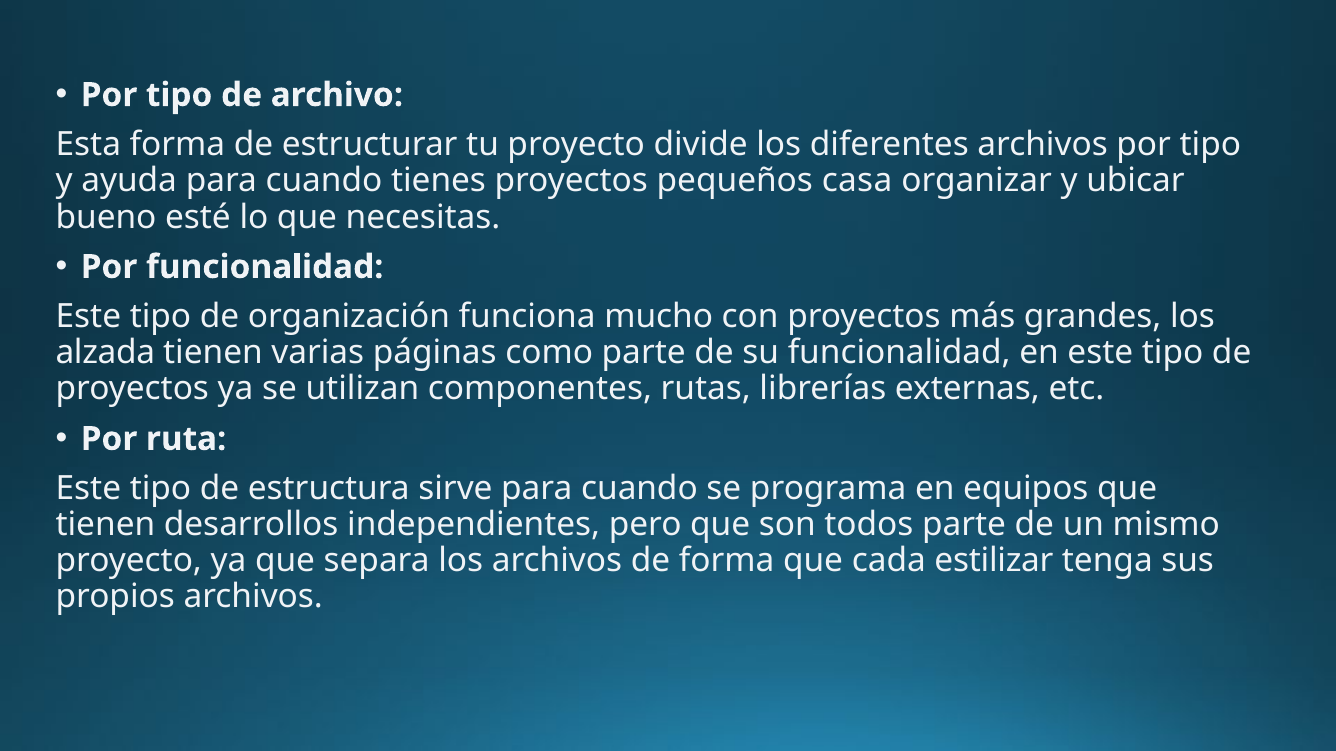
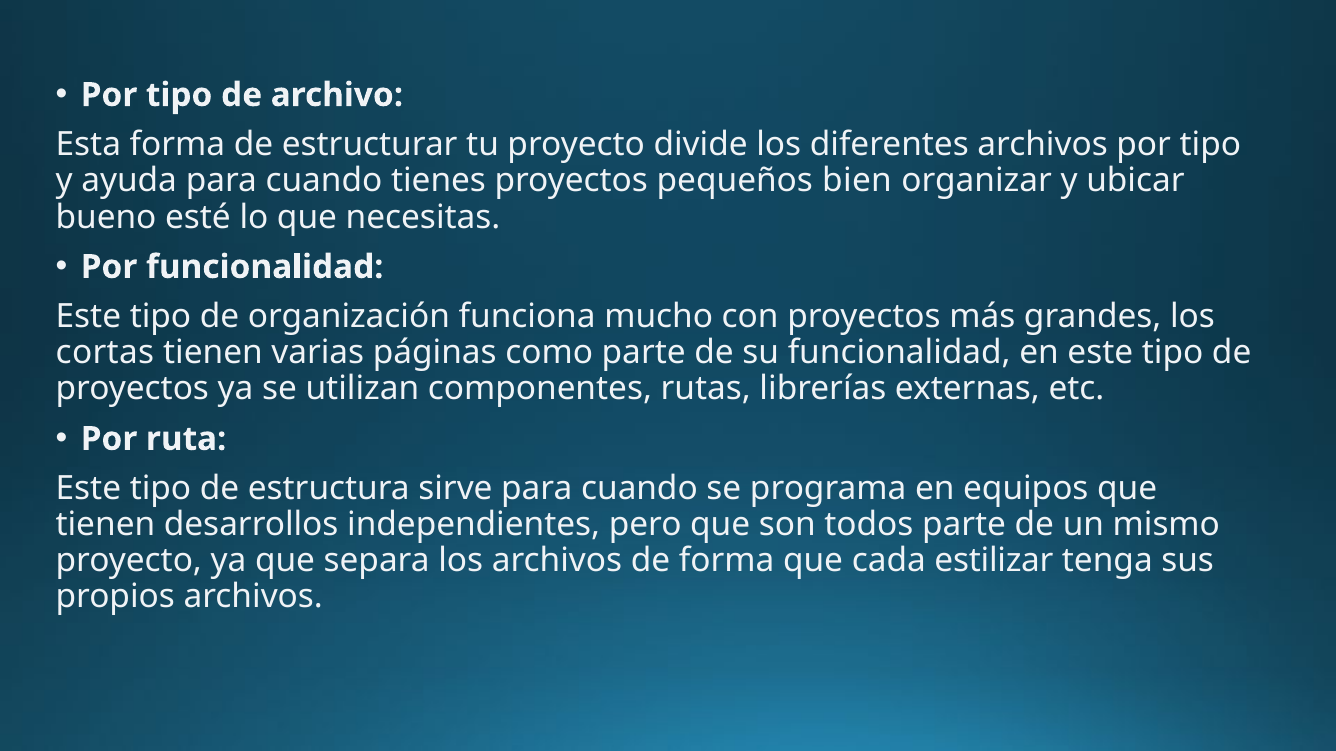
casa: casa -> bien
alzada: alzada -> cortas
